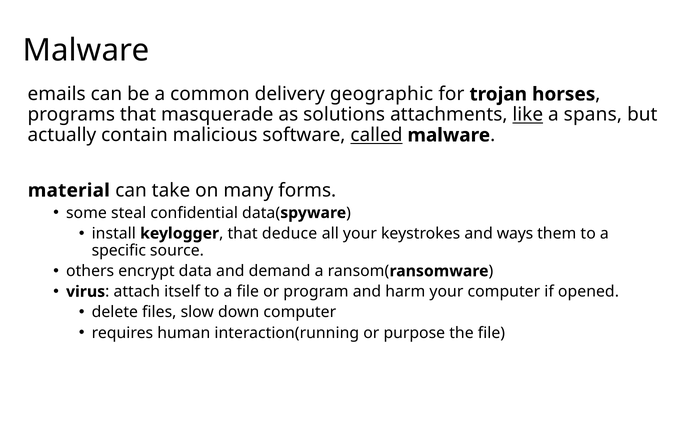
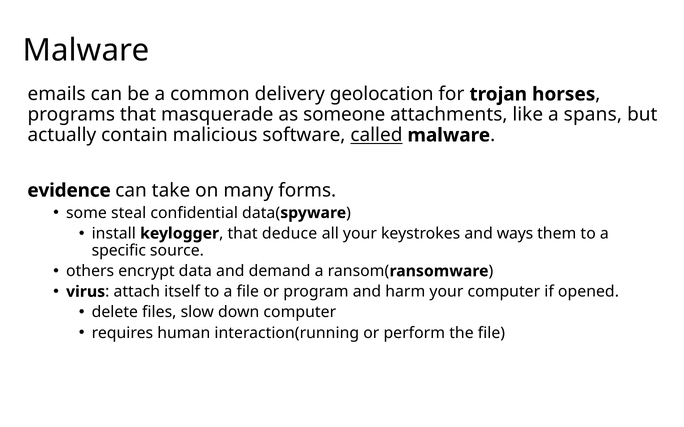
geographic: geographic -> geolocation
solutions: solutions -> someone
like underline: present -> none
material: material -> evidence
purpose: purpose -> perform
